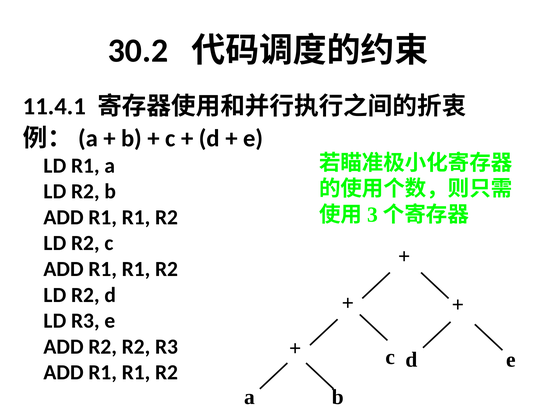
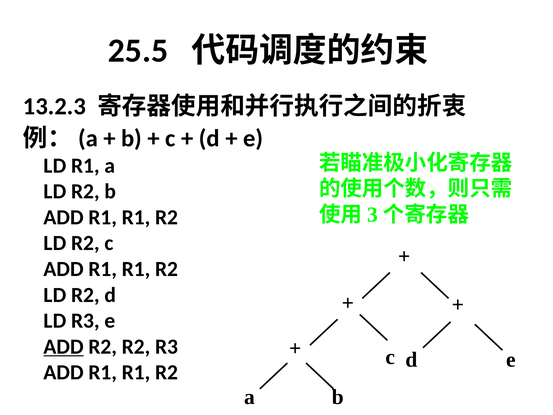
30.2: 30.2 -> 25.5
11.4.1: 11.4.1 -> 13.2.3
ADD at (64, 346) underline: none -> present
